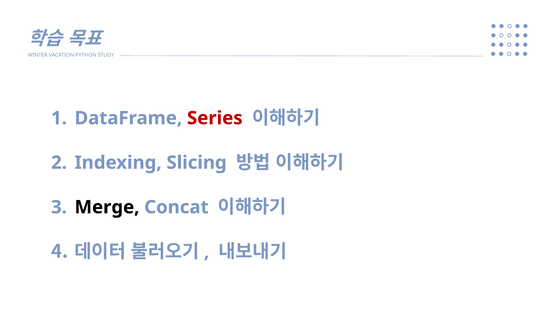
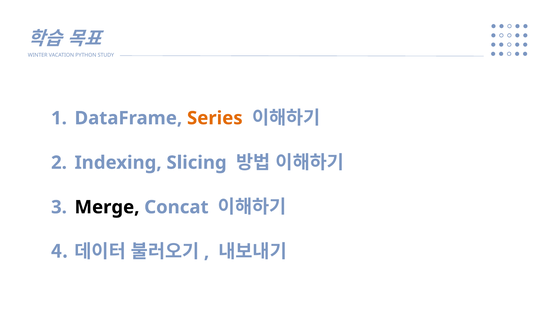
Series colour: red -> orange
